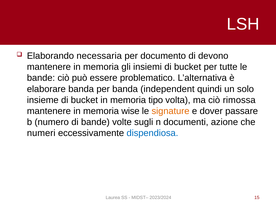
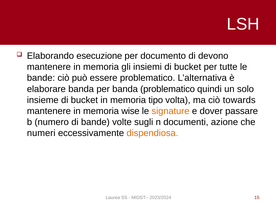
necessaria: necessaria -> esecuzione
banda independent: independent -> problematico
rimossa: rimossa -> towards
dispendiosa colour: blue -> orange
